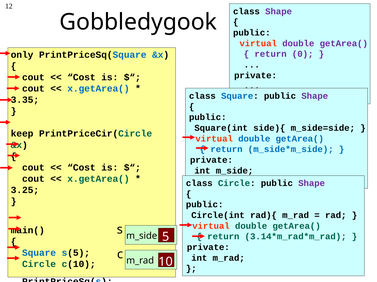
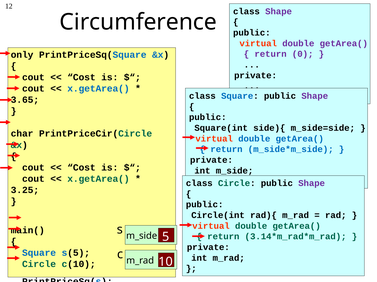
Gobbledygook: Gobbledygook -> Circumference
3.35: 3.35 -> 3.65
keep: keep -> char
